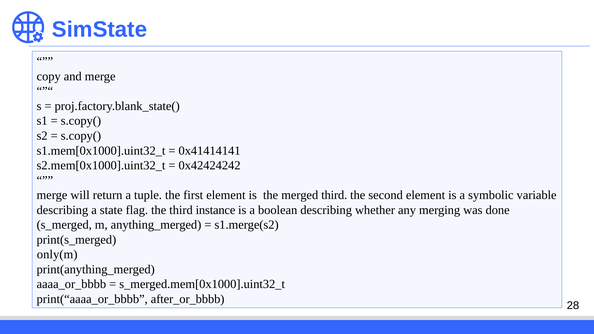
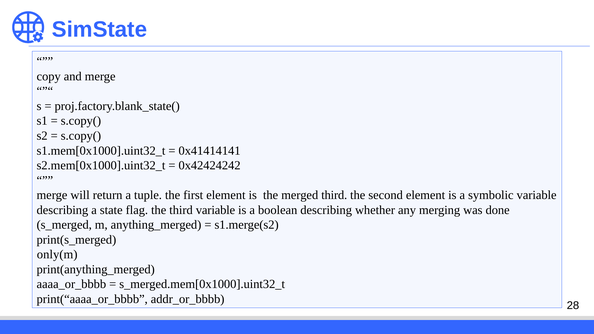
third instance: instance -> variable
after_or_bbbb: after_or_bbbb -> addr_or_bbbb
